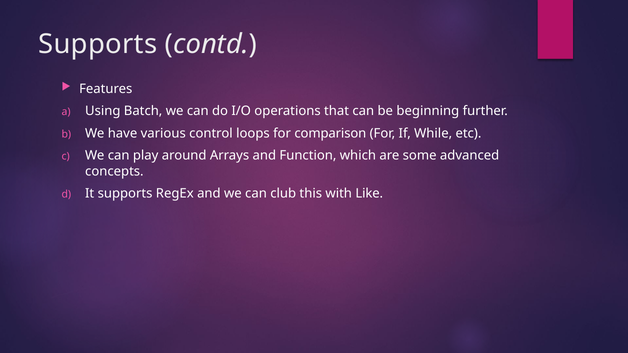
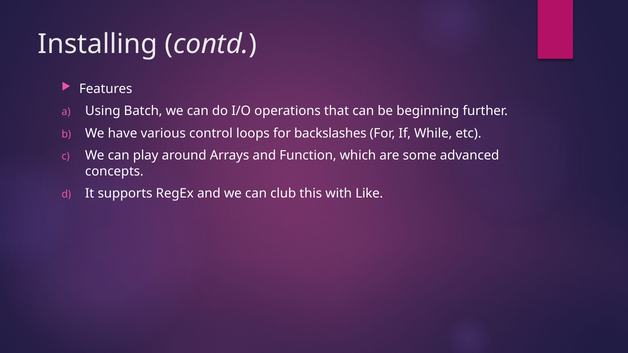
Supports at (98, 44): Supports -> Installing
comparison: comparison -> backslashes
